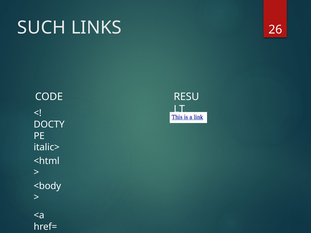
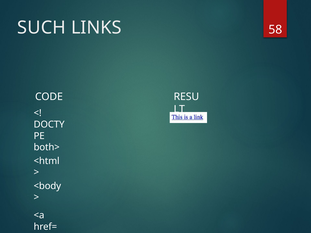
26: 26 -> 58
italic>: italic> -> both>
